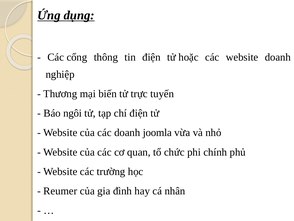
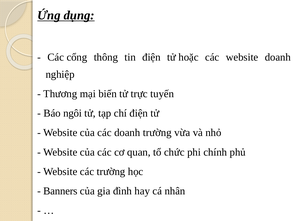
doanh joomla: joomla -> trường
Reumer: Reumer -> Banners
